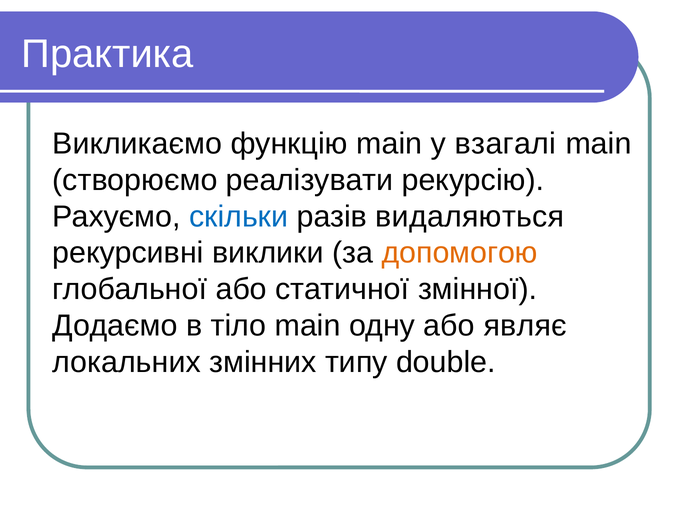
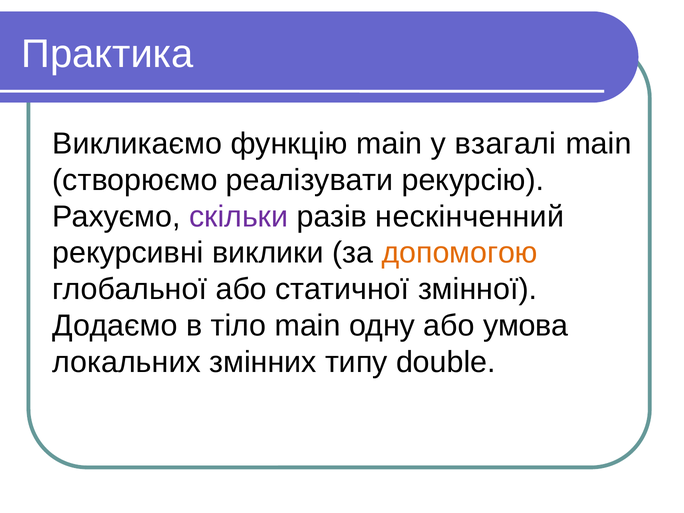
скільки colour: blue -> purple
видаляються: видаляються -> нескінченний
являє: являє -> умова
